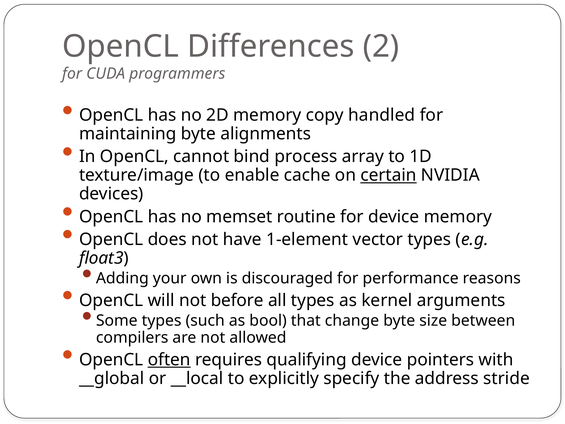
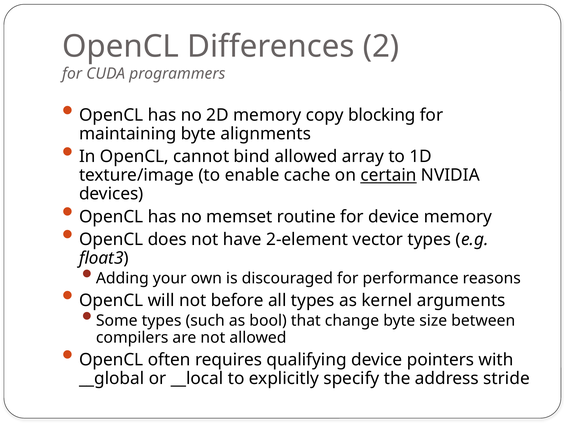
handled: handled -> blocking
bind process: process -> allowed
1-element: 1-element -> 2-element
often underline: present -> none
